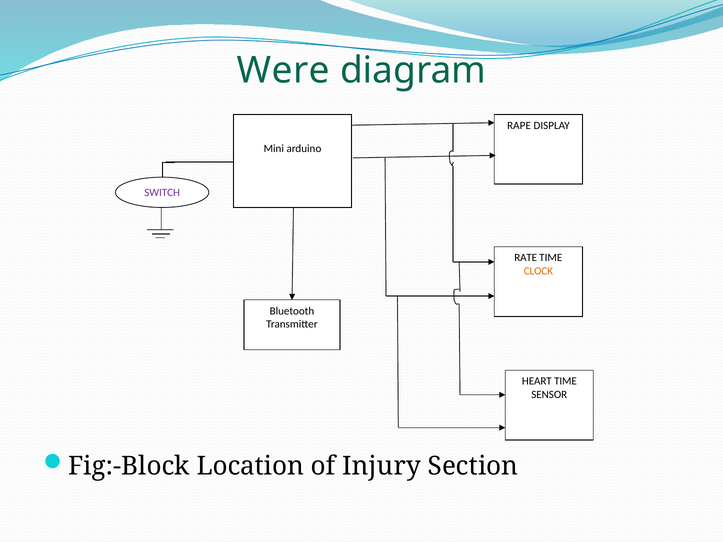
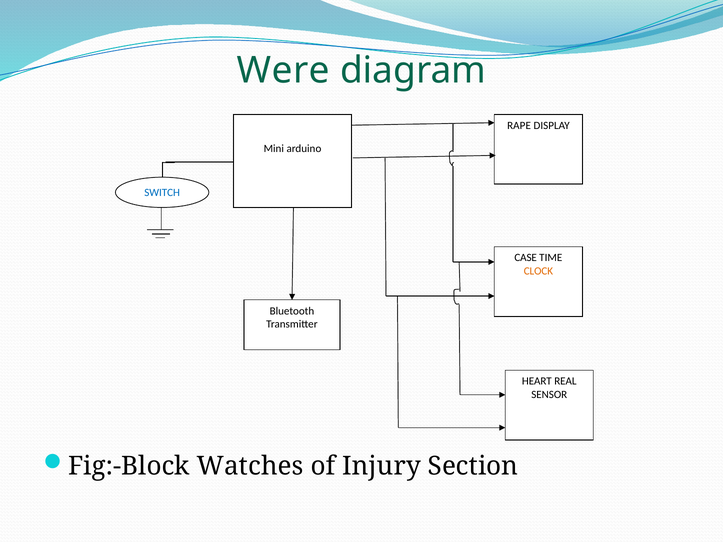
SWITCH colour: purple -> blue
RATE: RATE -> CASE
HEART TIME: TIME -> REAL
Location: Location -> Watches
